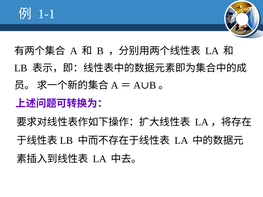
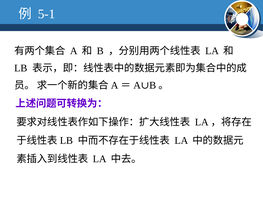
1-1: 1-1 -> 5-1
